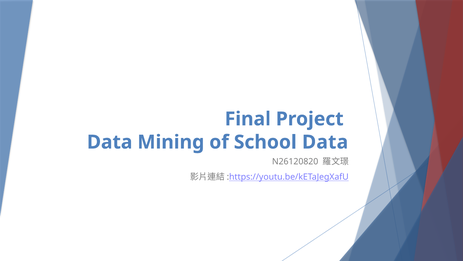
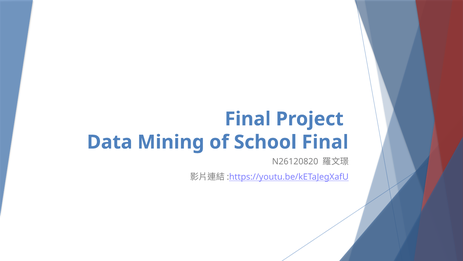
School Data: Data -> Final
